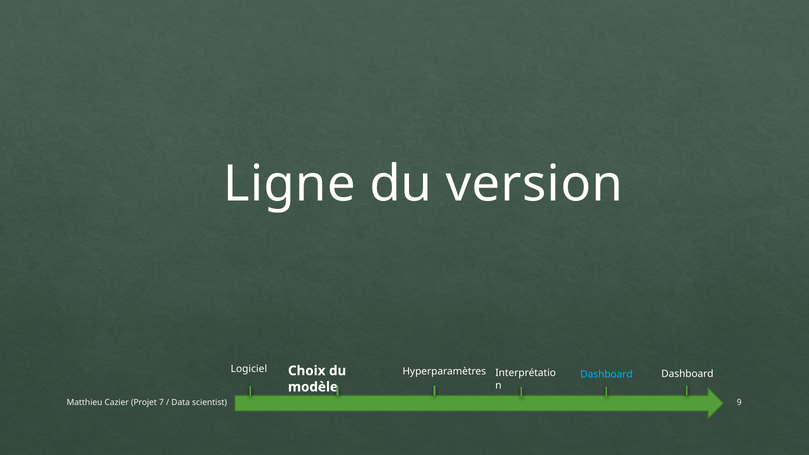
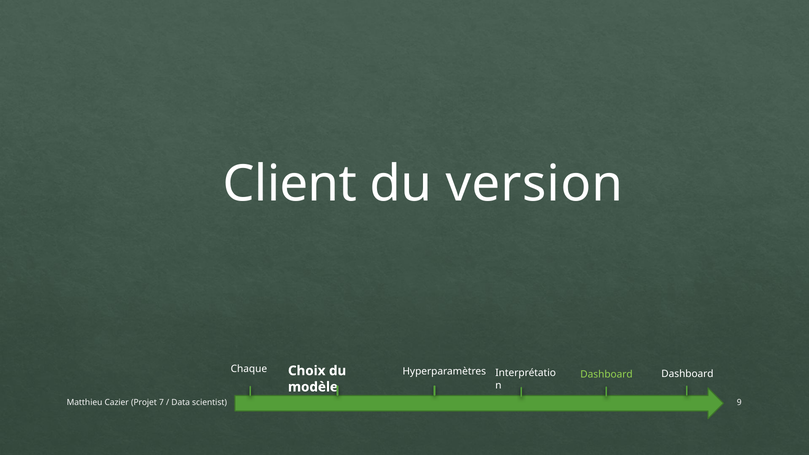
Ligne: Ligne -> Client
Logiciel: Logiciel -> Chaque
Dashboard at (607, 375) colour: light blue -> light green
